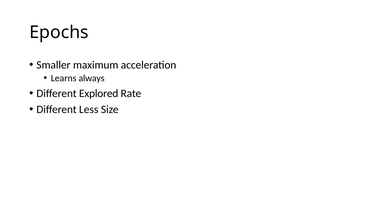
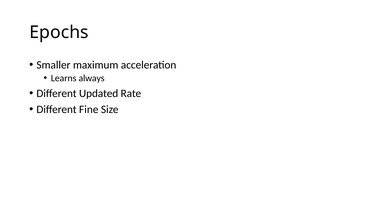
Explored: Explored -> Updated
Less: Less -> Fine
